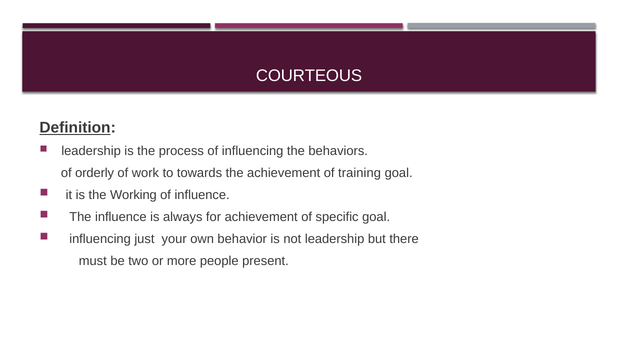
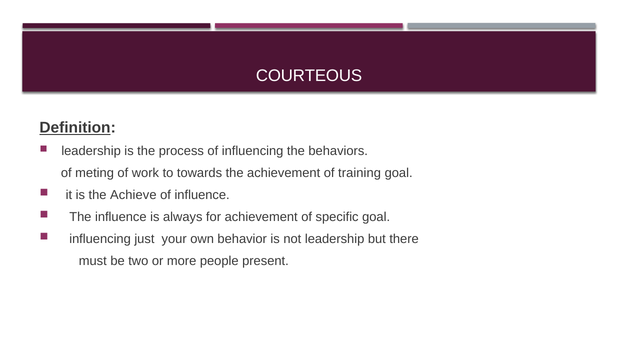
orderly: orderly -> meting
Working: Working -> Achieve
